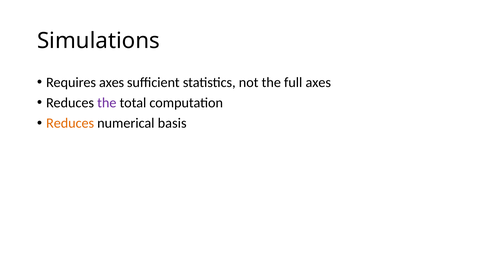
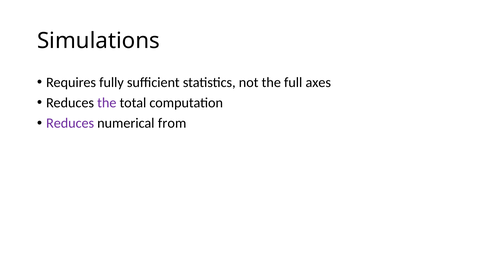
Requires axes: axes -> fully
Reduces at (70, 123) colour: orange -> purple
basis: basis -> from
